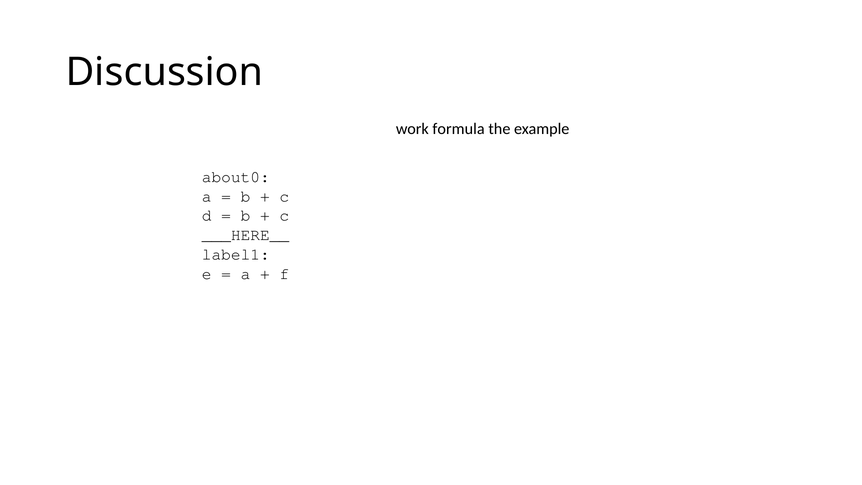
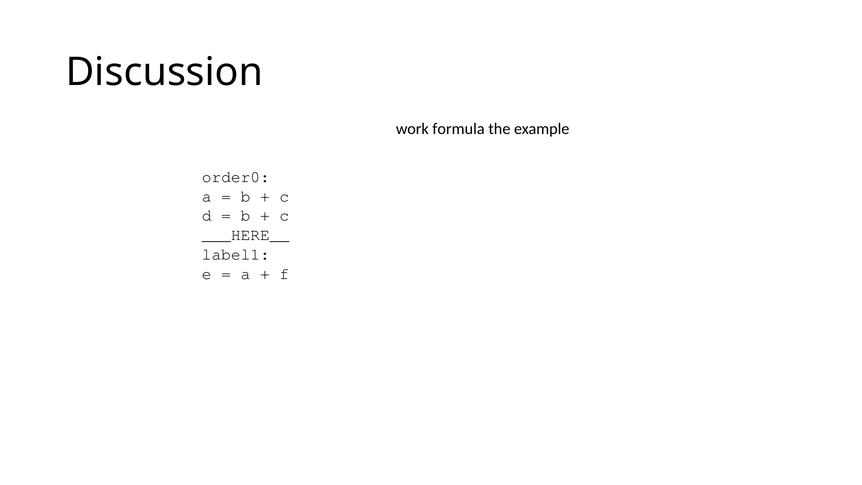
about0: about0 -> order0
